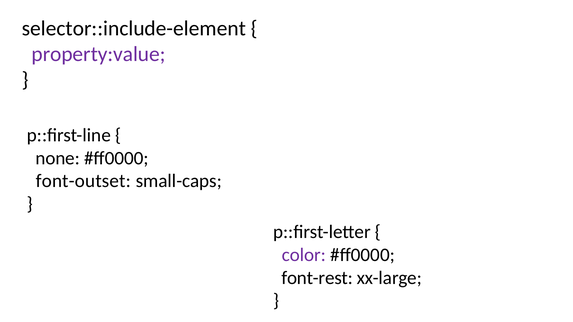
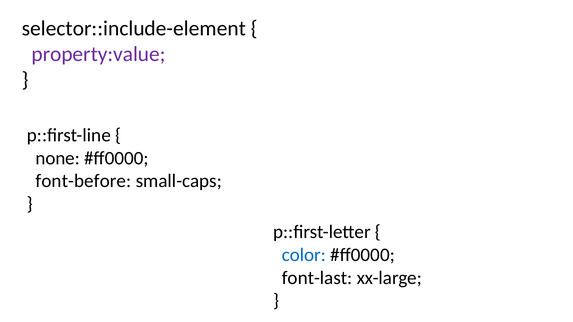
font-outset: font-outset -> font-before
color colour: purple -> blue
font-rest: font-rest -> font-last
